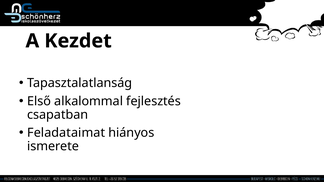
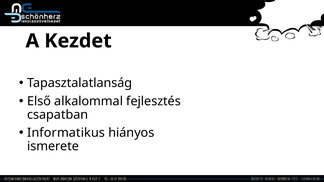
Feladataimat: Feladataimat -> Informatikus
